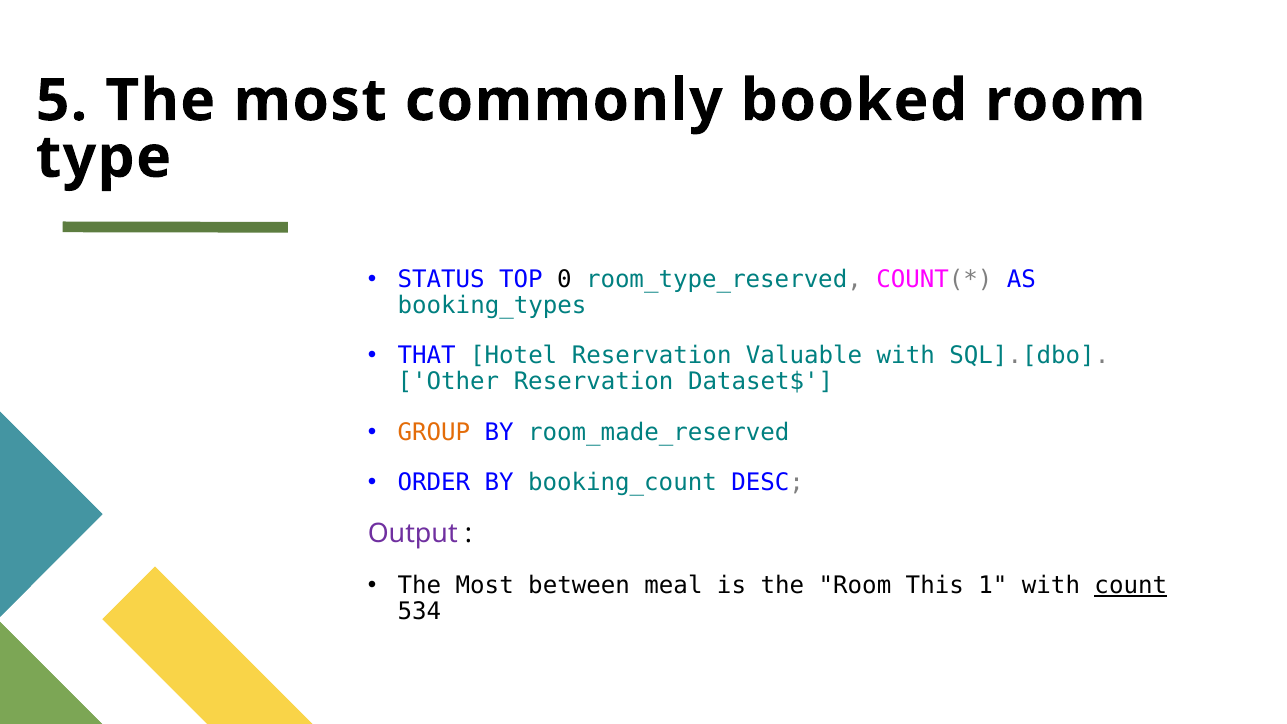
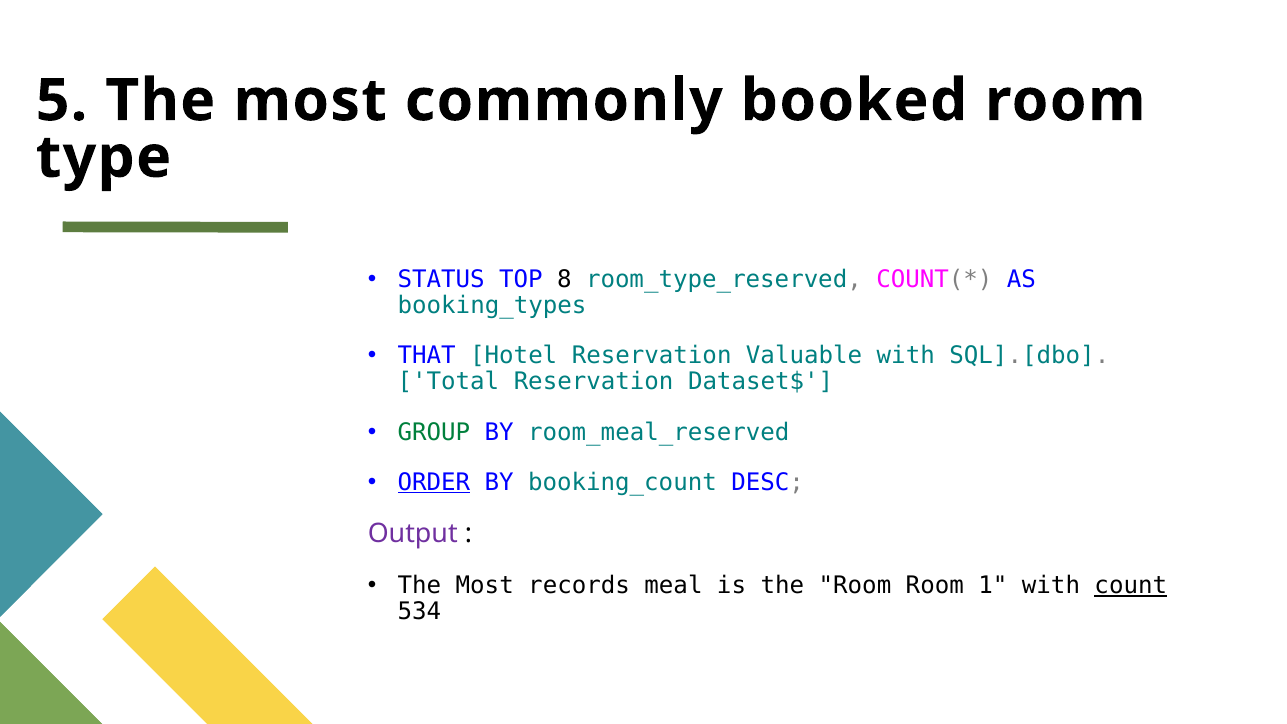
0: 0 -> 8
Other: Other -> Total
GROUP colour: orange -> green
room_made_reserved: room_made_reserved -> room_meal_reserved
ORDER underline: none -> present
between: between -> records
Room This: This -> Room
